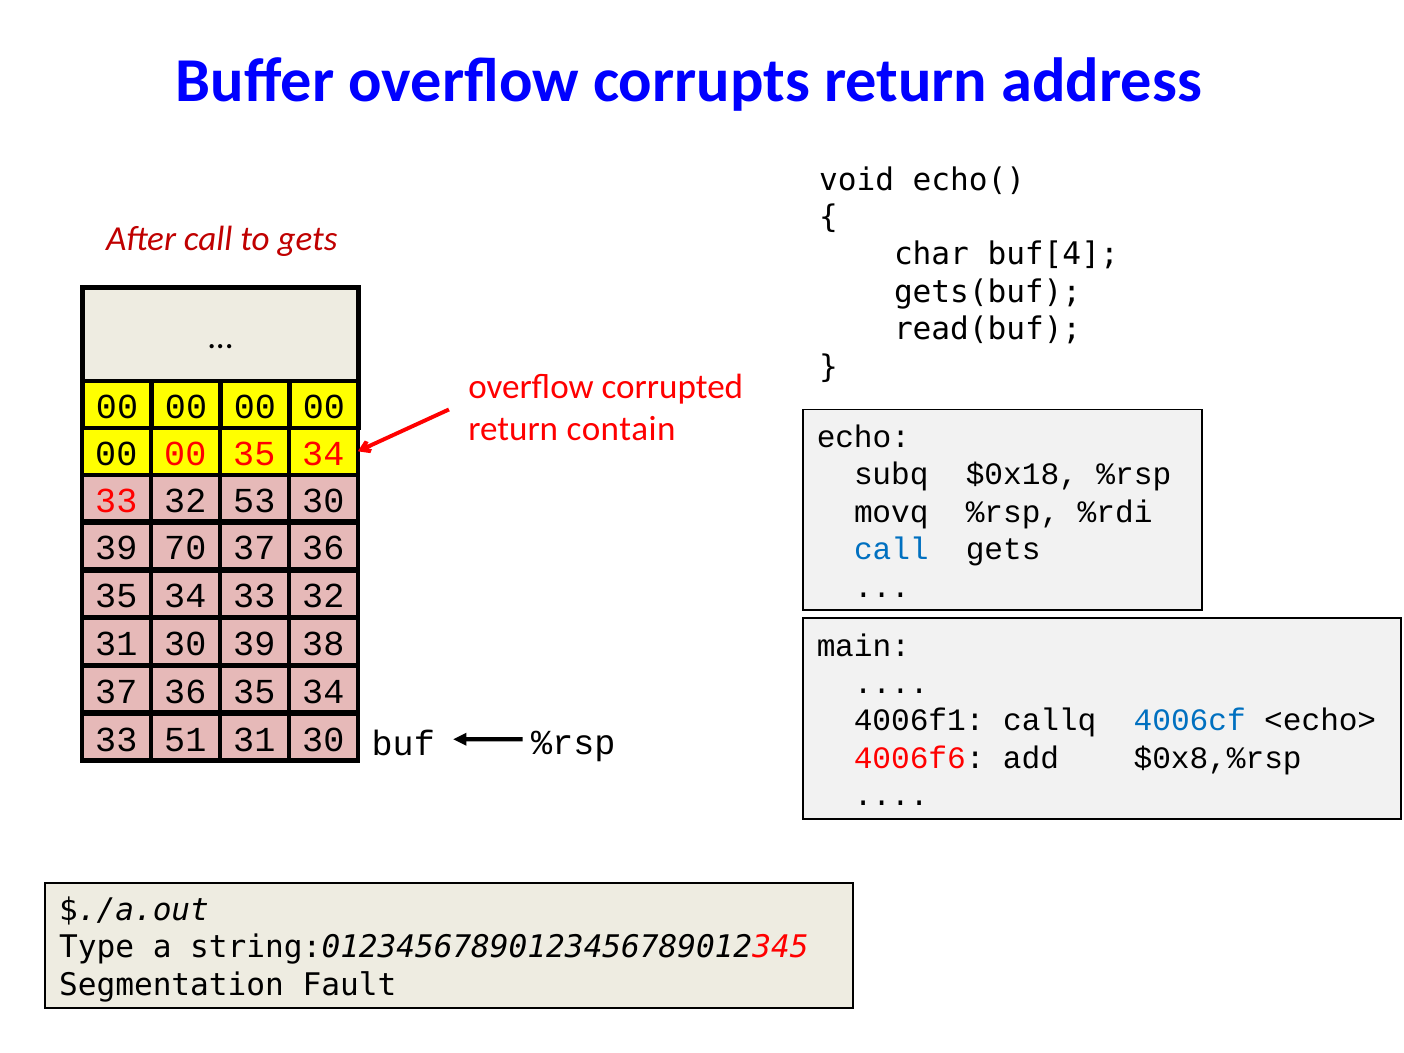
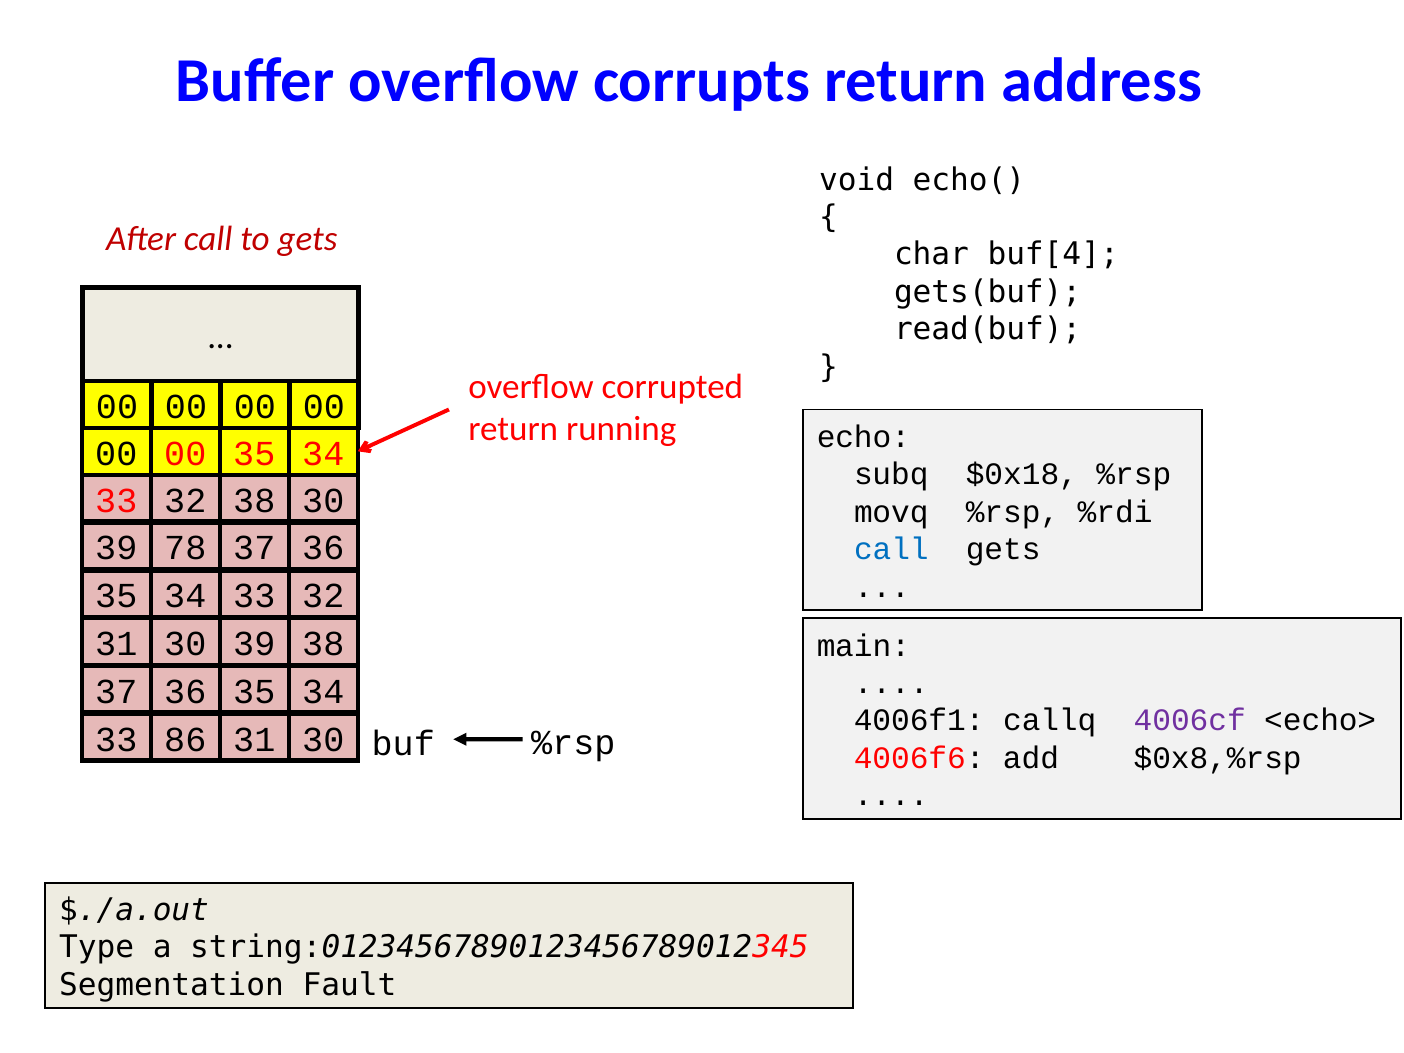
contain: contain -> running
32 53: 53 -> 38
70: 70 -> 78
4006cf colour: blue -> purple
51: 51 -> 86
